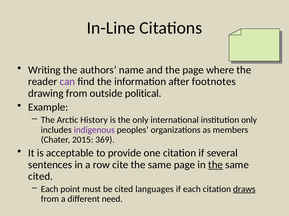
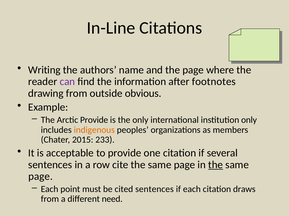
political: political -> obvious
Arctic History: History -> Provide
indigenous colour: purple -> orange
369: 369 -> 233
cited at (41, 177): cited -> page
cited languages: languages -> sentences
draws underline: present -> none
